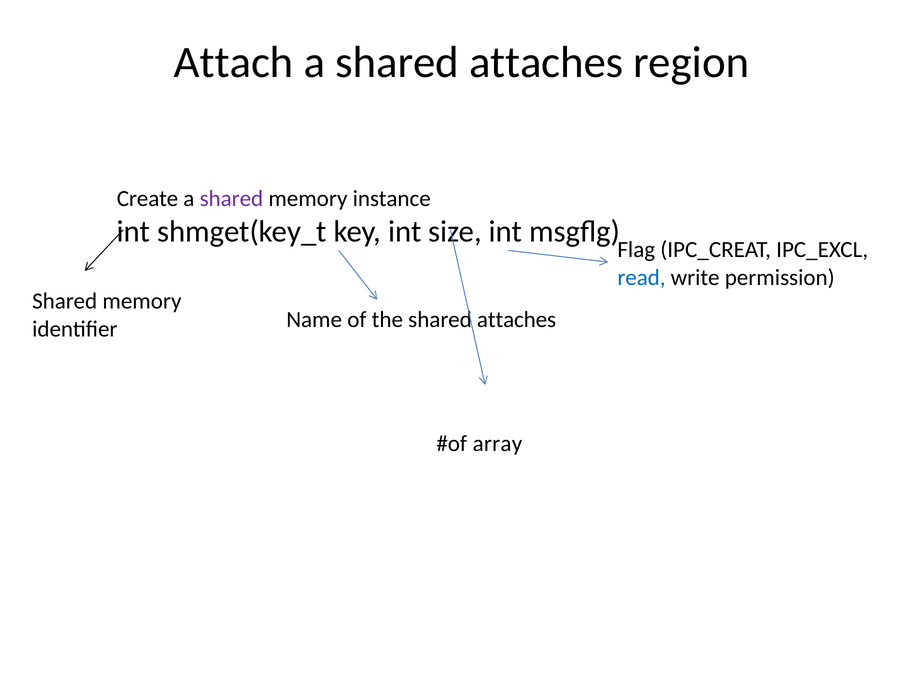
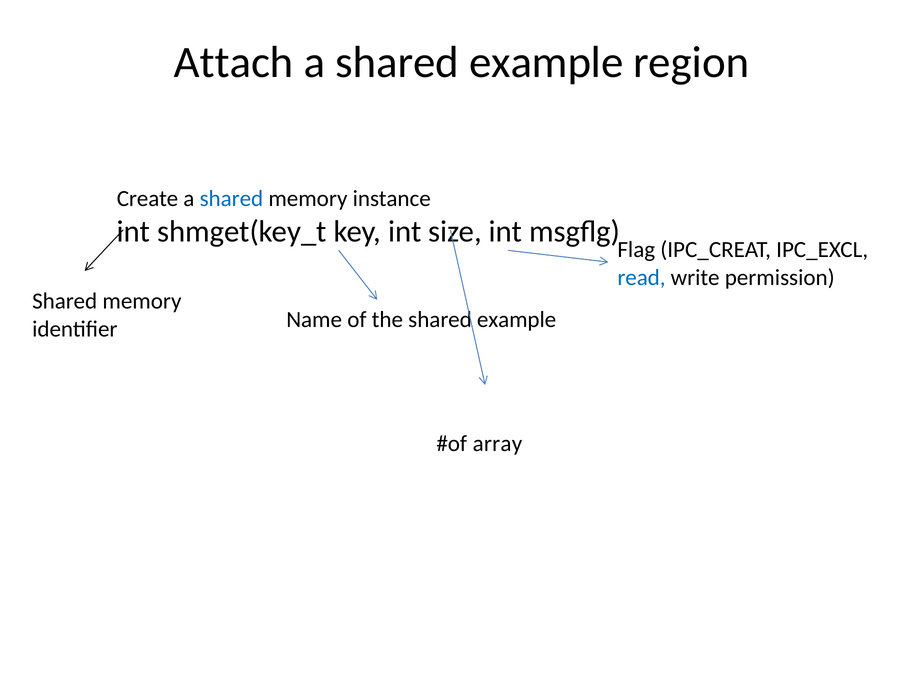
a shared attaches: attaches -> example
shared at (231, 199) colour: purple -> blue
the shared attaches: attaches -> example
